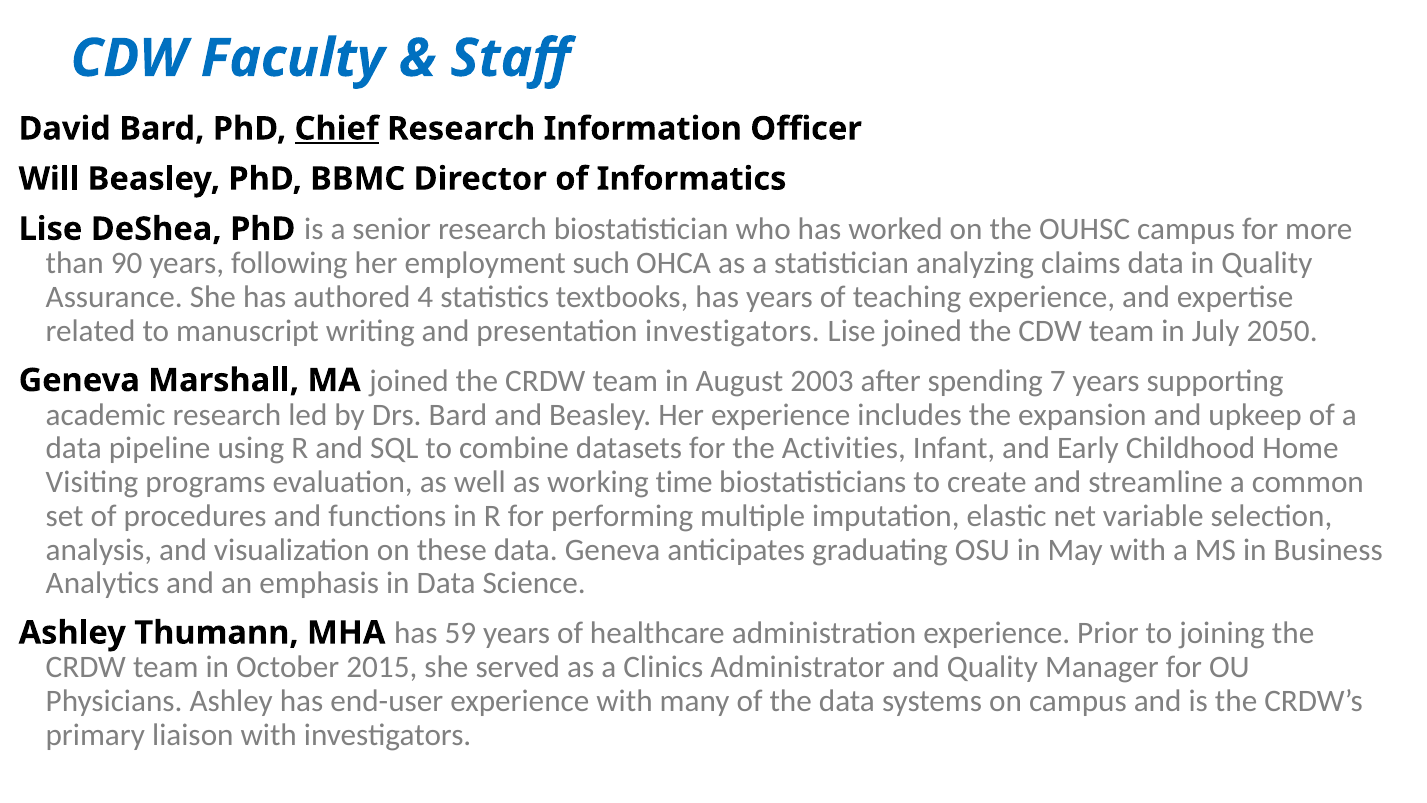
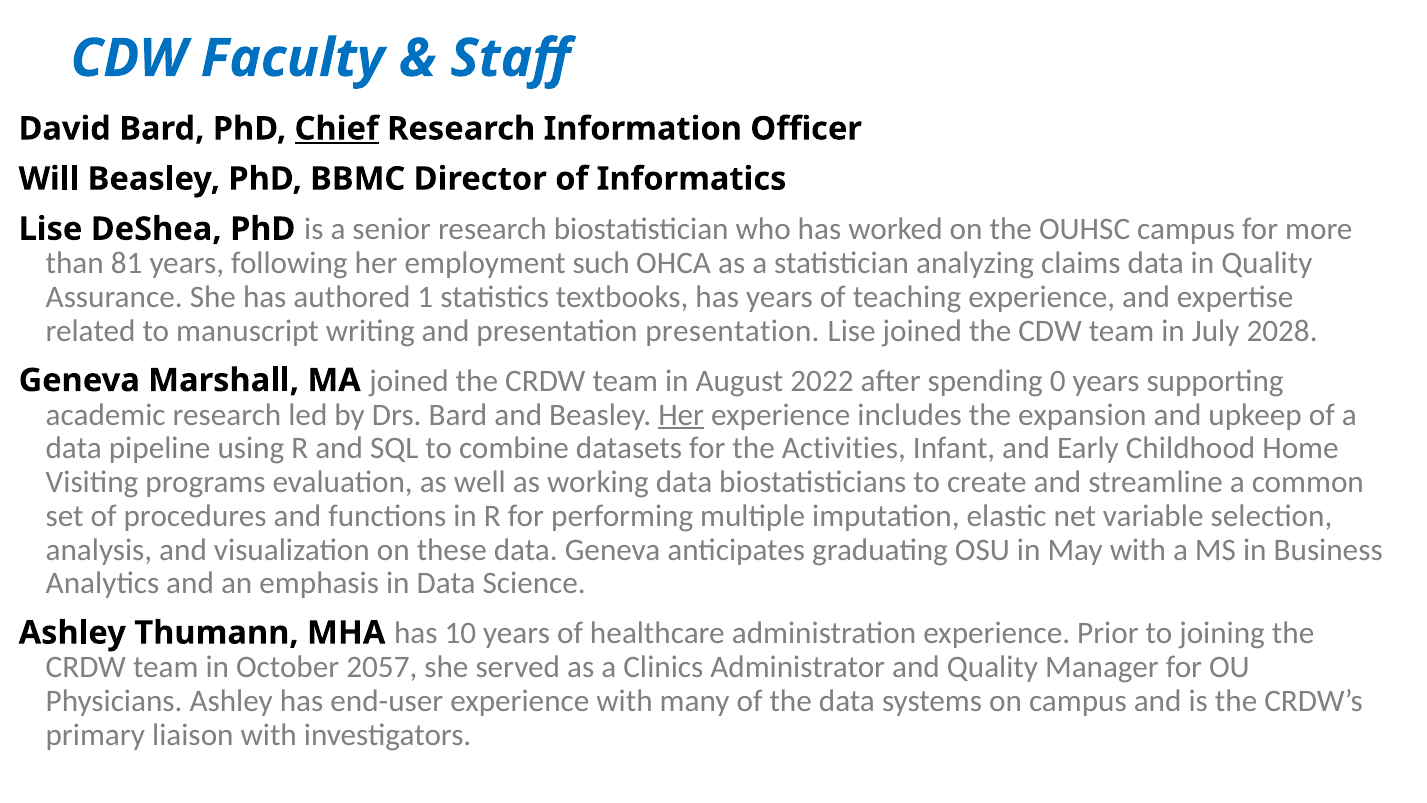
90: 90 -> 81
4: 4 -> 1
presentation investigators: investigators -> presentation
2050: 2050 -> 2028
2003: 2003 -> 2022
7: 7 -> 0
Her at (681, 415) underline: none -> present
working time: time -> data
59: 59 -> 10
2015: 2015 -> 2057
